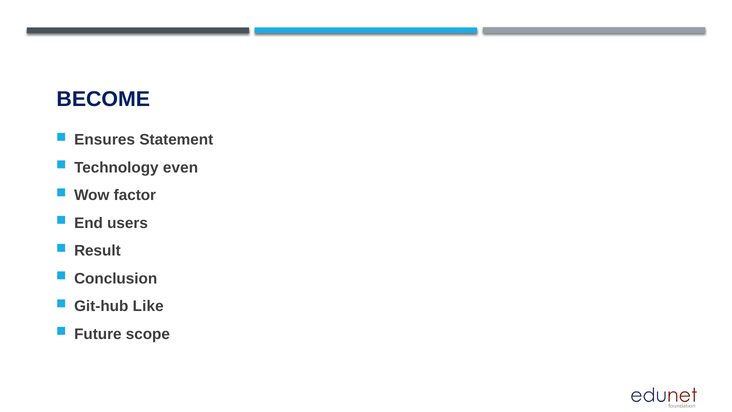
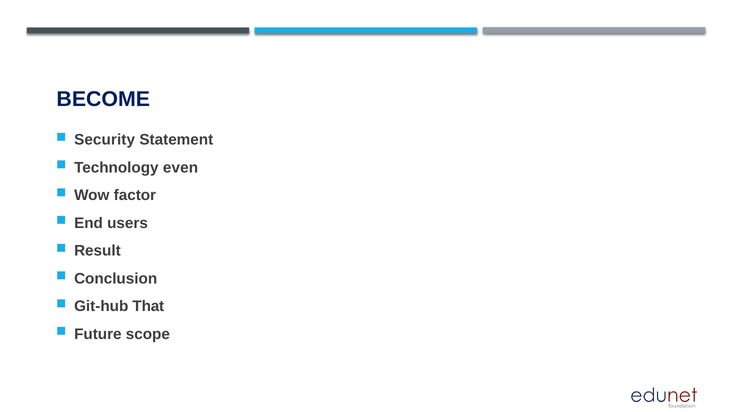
Ensures: Ensures -> Security
Like: Like -> That
